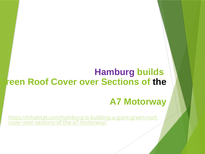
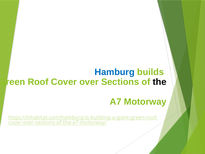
Hamburg colour: purple -> blue
